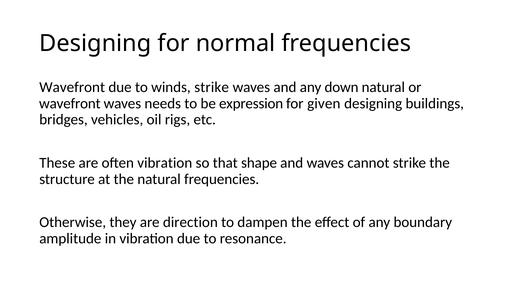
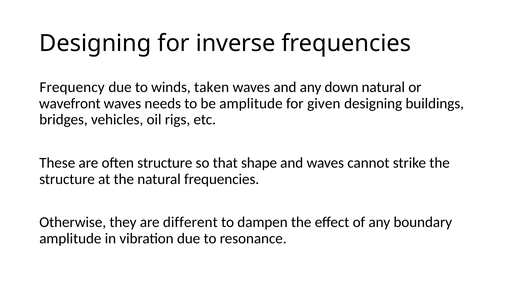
normal: normal -> inverse
Wavefront at (72, 87): Wavefront -> Frequency
winds strike: strike -> taken
be expression: expression -> amplitude
often vibration: vibration -> structure
direction: direction -> different
